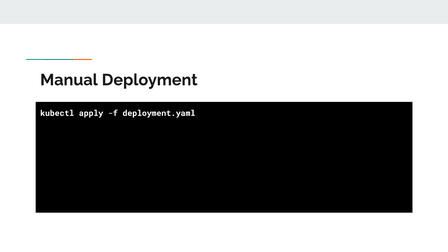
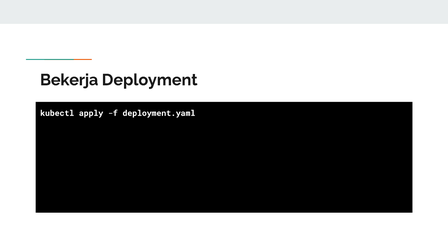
Manual: Manual -> Bekerja
